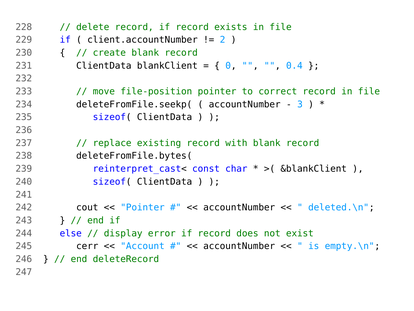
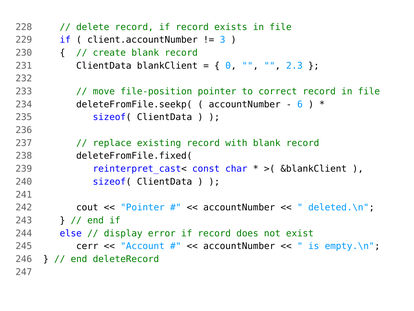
2: 2 -> 3
0.4: 0.4 -> 2.3
3: 3 -> 6
deleteFromFile.bytes(: deleteFromFile.bytes( -> deleteFromFile.fixed(
